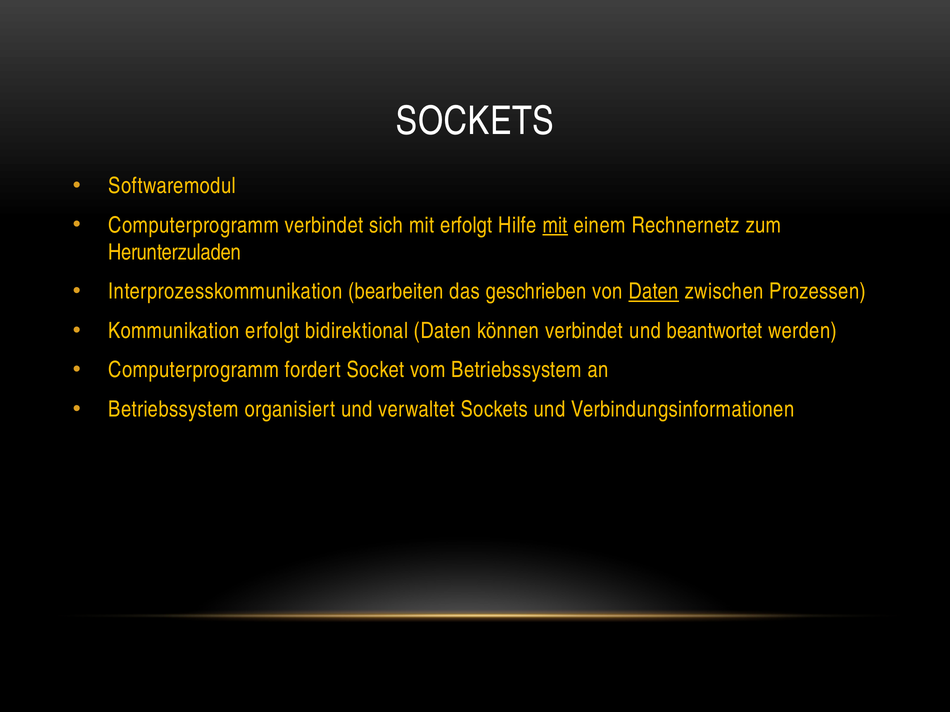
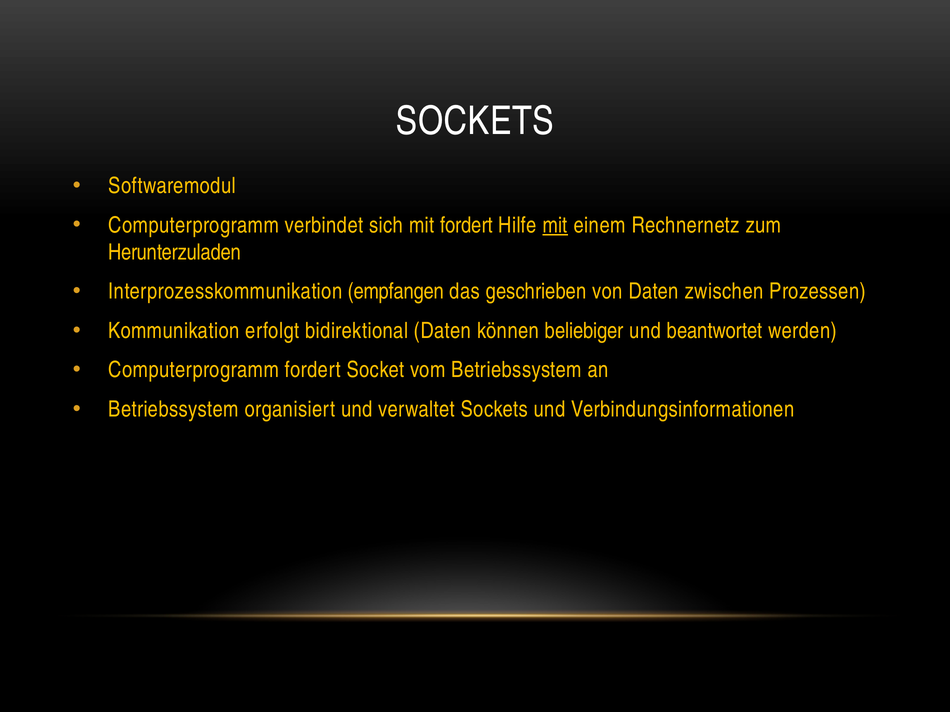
mit erfolgt: erfolgt -> fordert
bearbeiten: bearbeiten -> empfangen
Daten at (654, 292) underline: present -> none
können verbindet: verbindet -> beliebiger
